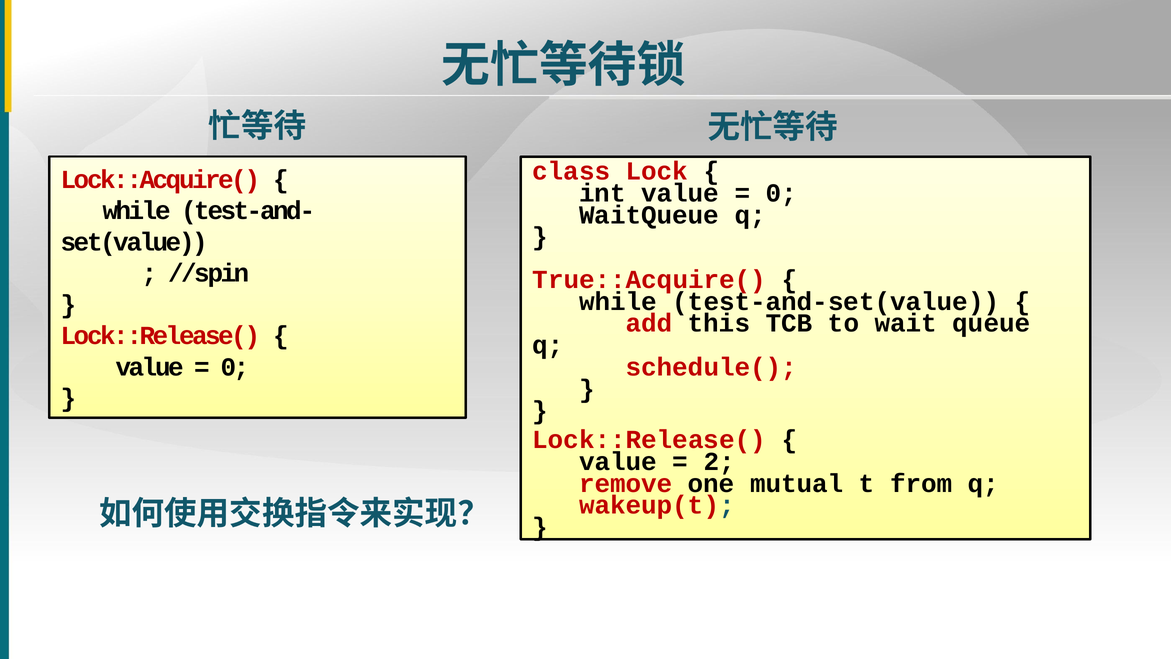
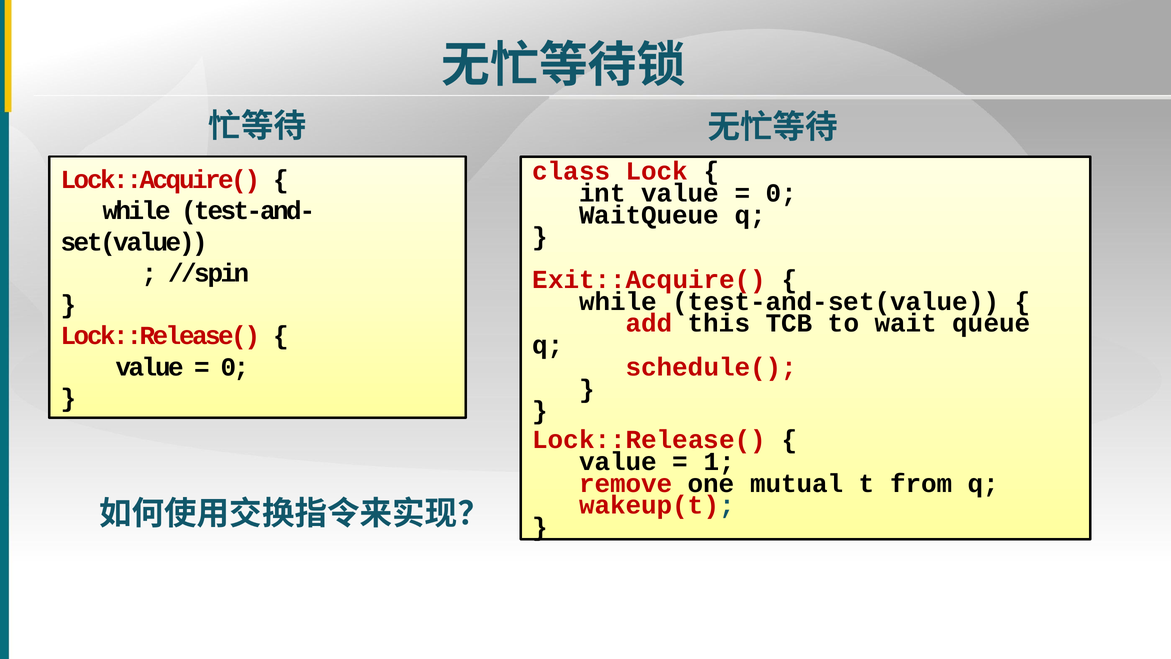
True::Acquire(: True::Acquire( -> Exit::Acquire(
2: 2 -> 1
